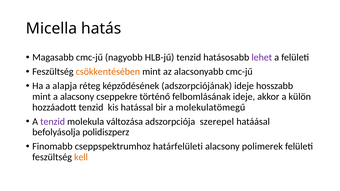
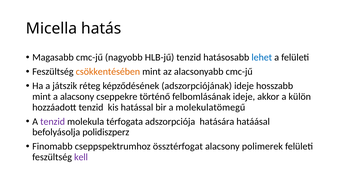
lehet colour: purple -> blue
alapja: alapja -> játszik
változása: változása -> térfogata
szerepel: szerepel -> hatására
határfelületi: határfelületi -> össztérfogat
kell colour: orange -> purple
